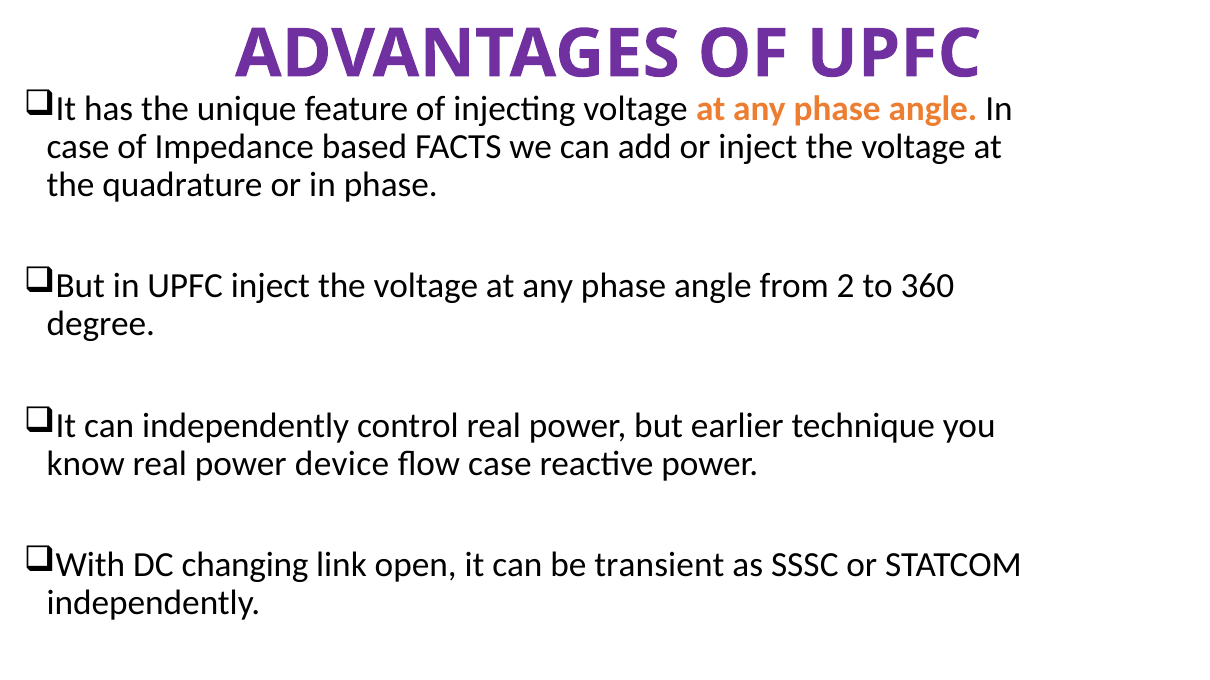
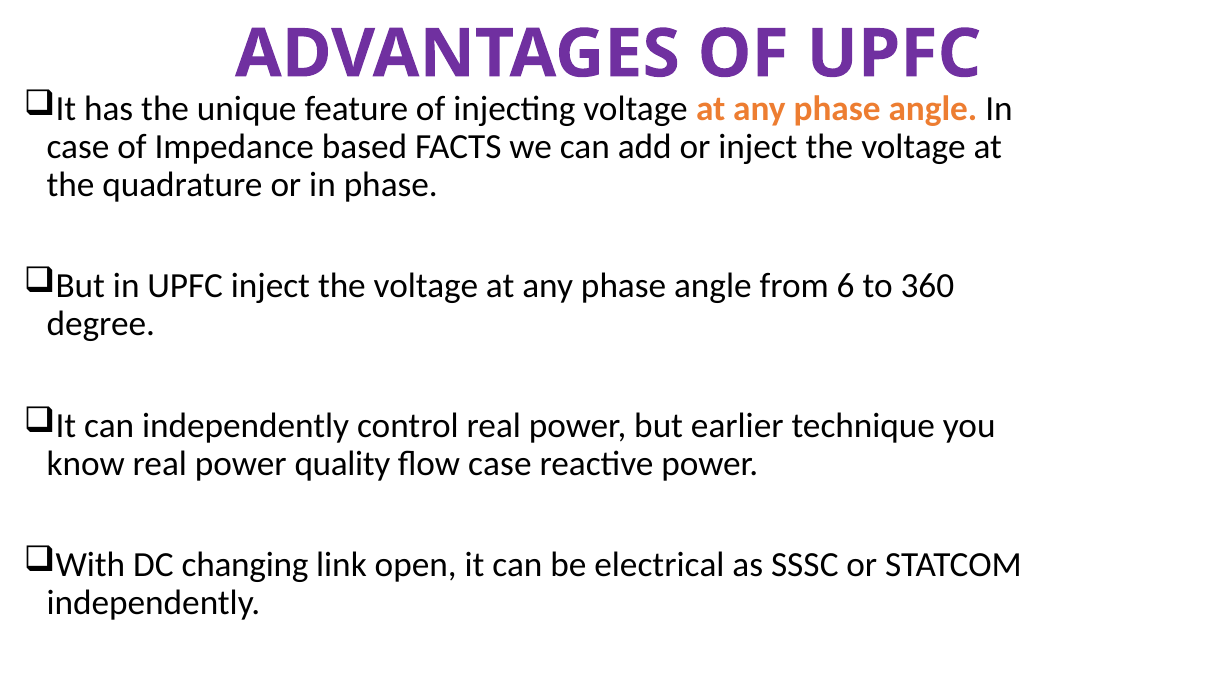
2: 2 -> 6
device: device -> quality
transient: transient -> electrical
